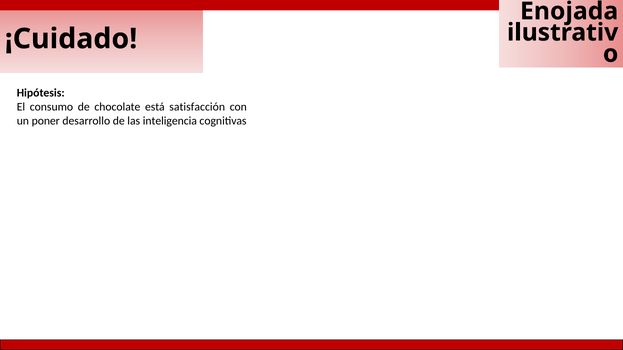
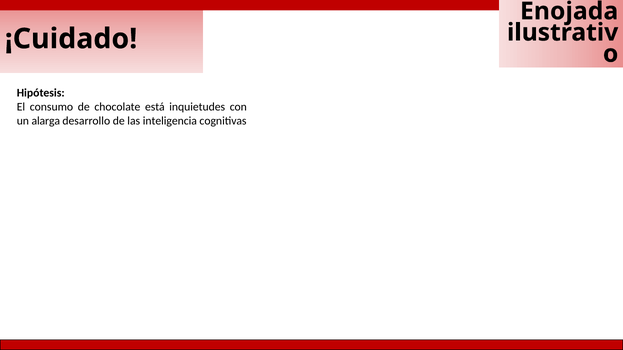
satisfacción: satisfacción -> inquietudes
poner: poner -> alarga
